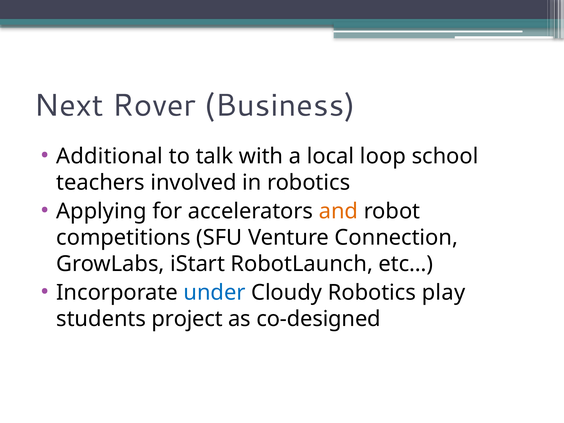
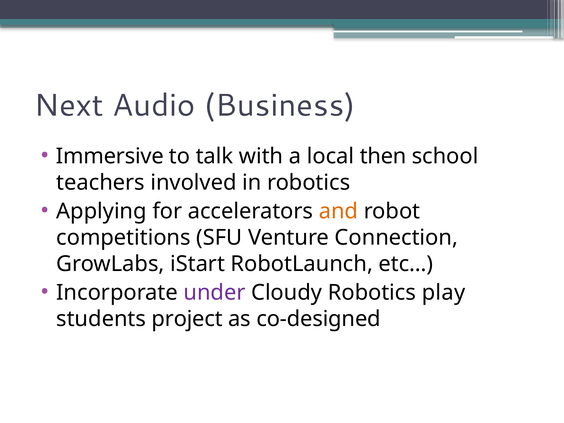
Rover: Rover -> Audio
Additional: Additional -> Immersive
loop: loop -> then
under colour: blue -> purple
